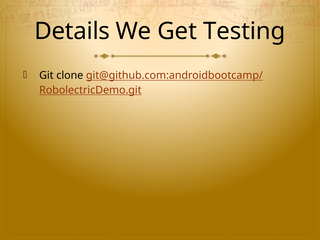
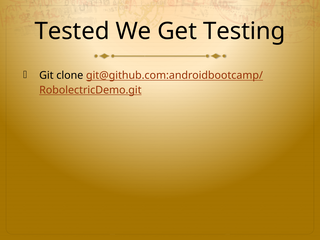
Details: Details -> Tested
